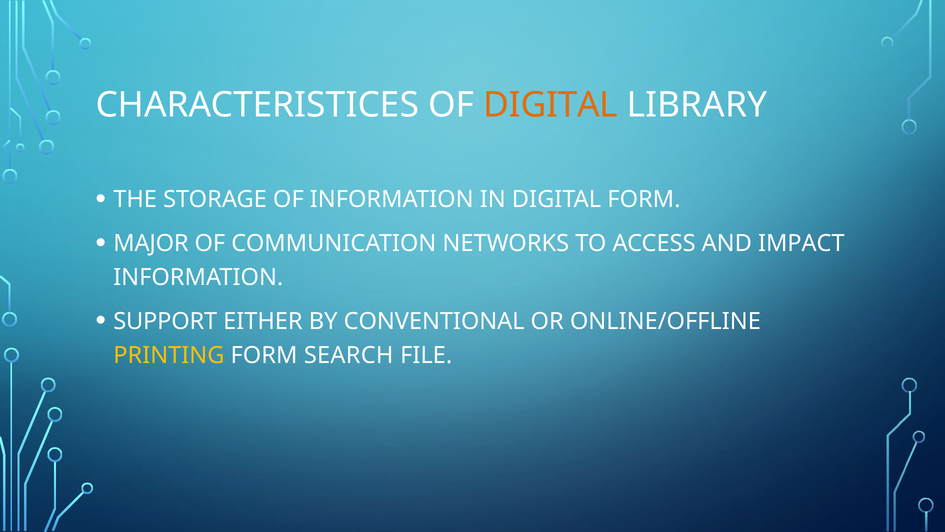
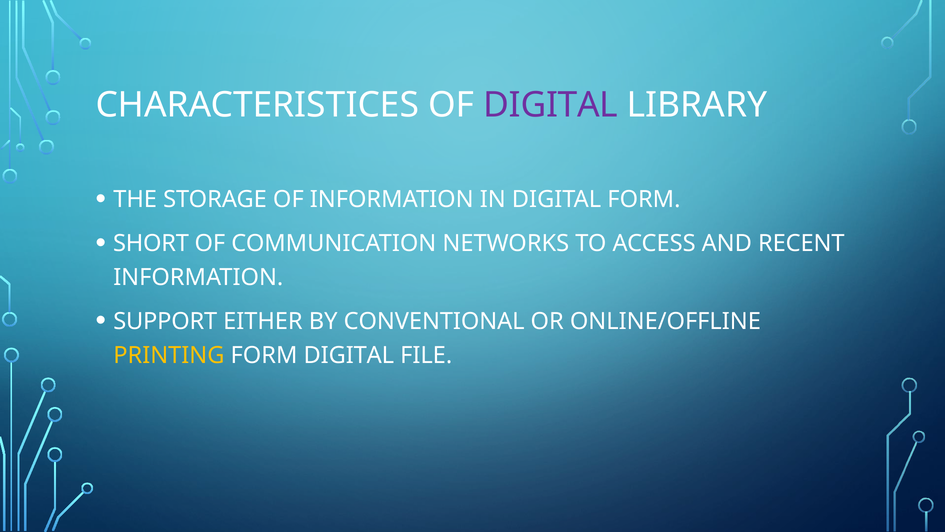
DIGITAL at (551, 105) colour: orange -> purple
MAJOR: MAJOR -> SHORT
IMPACT: IMPACT -> RECENT
FORM SEARCH: SEARCH -> DIGITAL
